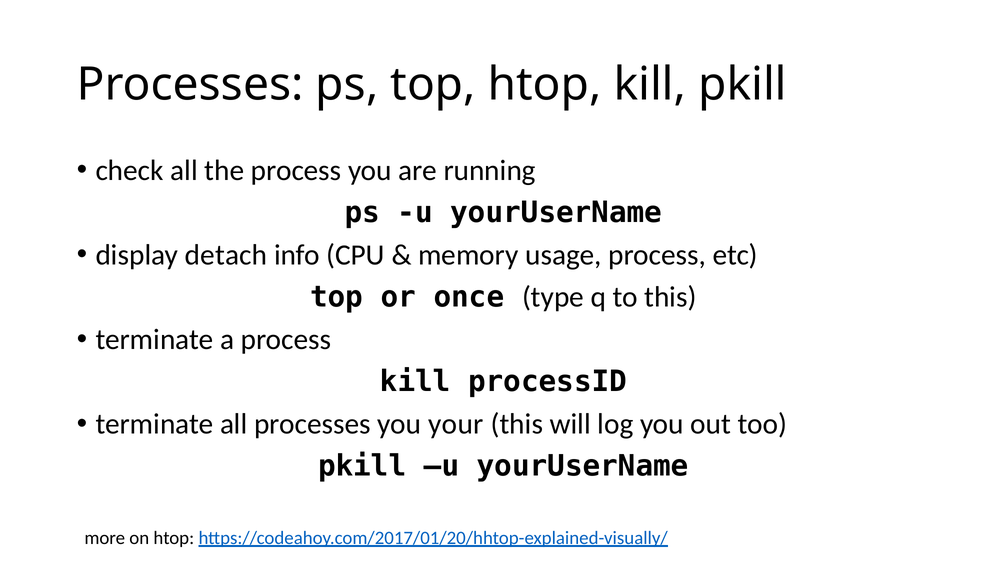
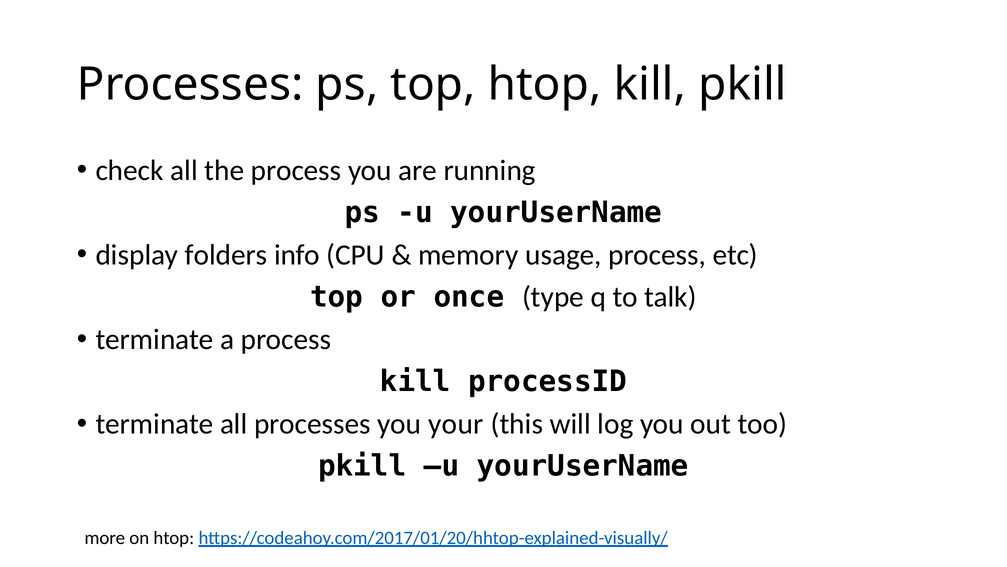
detach: detach -> folders
to this: this -> talk
